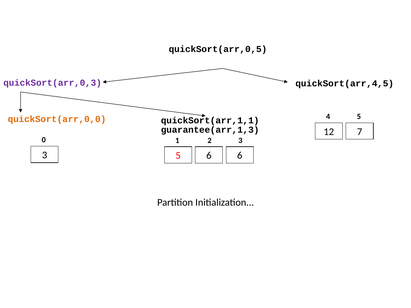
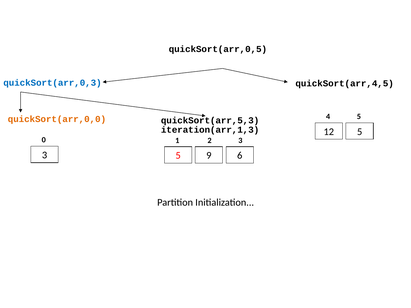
quickSort(arr,0,3 colour: purple -> blue
quickSort(arr,1,1: quickSort(arr,1,1 -> quickSort(arr,5,3
guarantee(arr,1,3: guarantee(arr,1,3 -> iteration(arr,1,3
12 7: 7 -> 5
5 6: 6 -> 9
